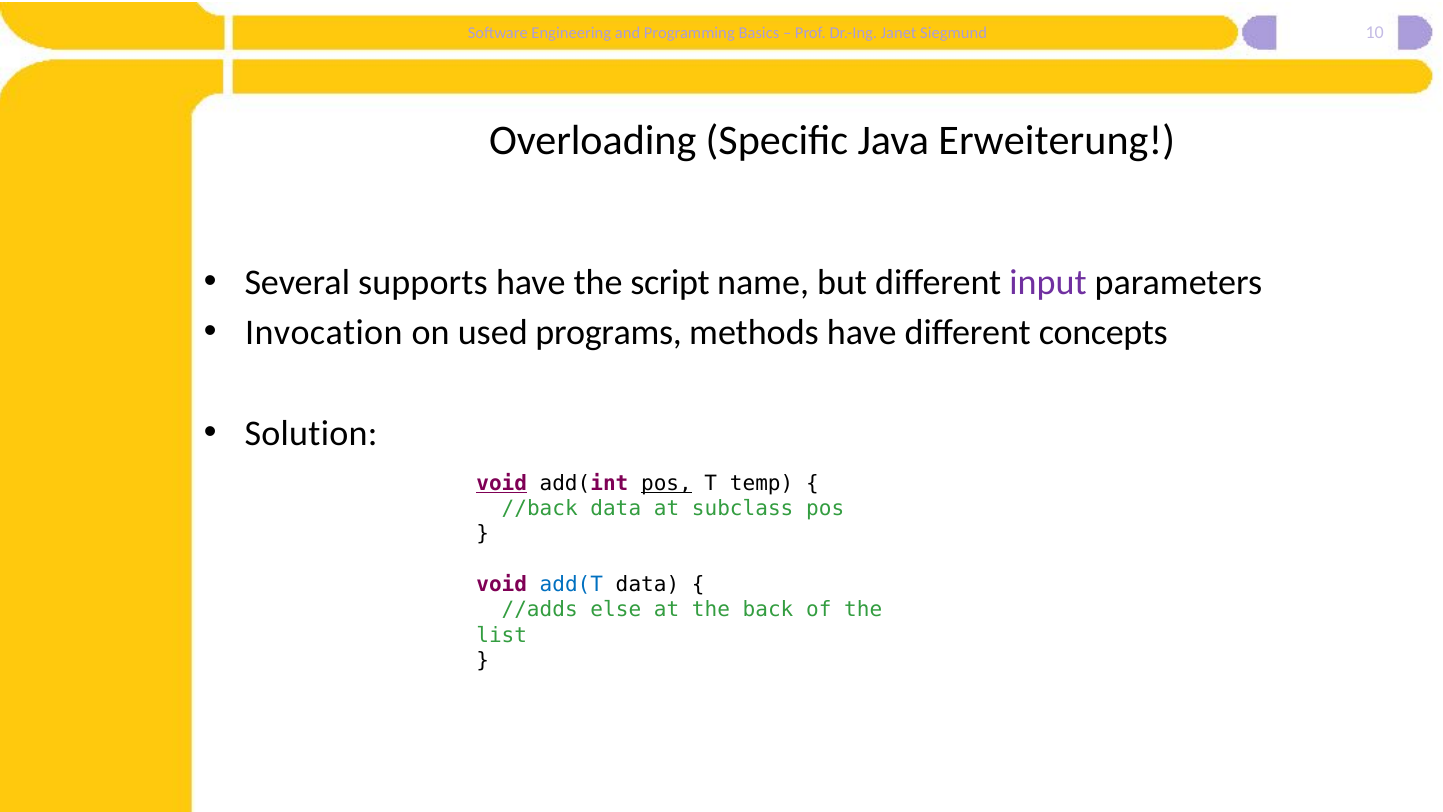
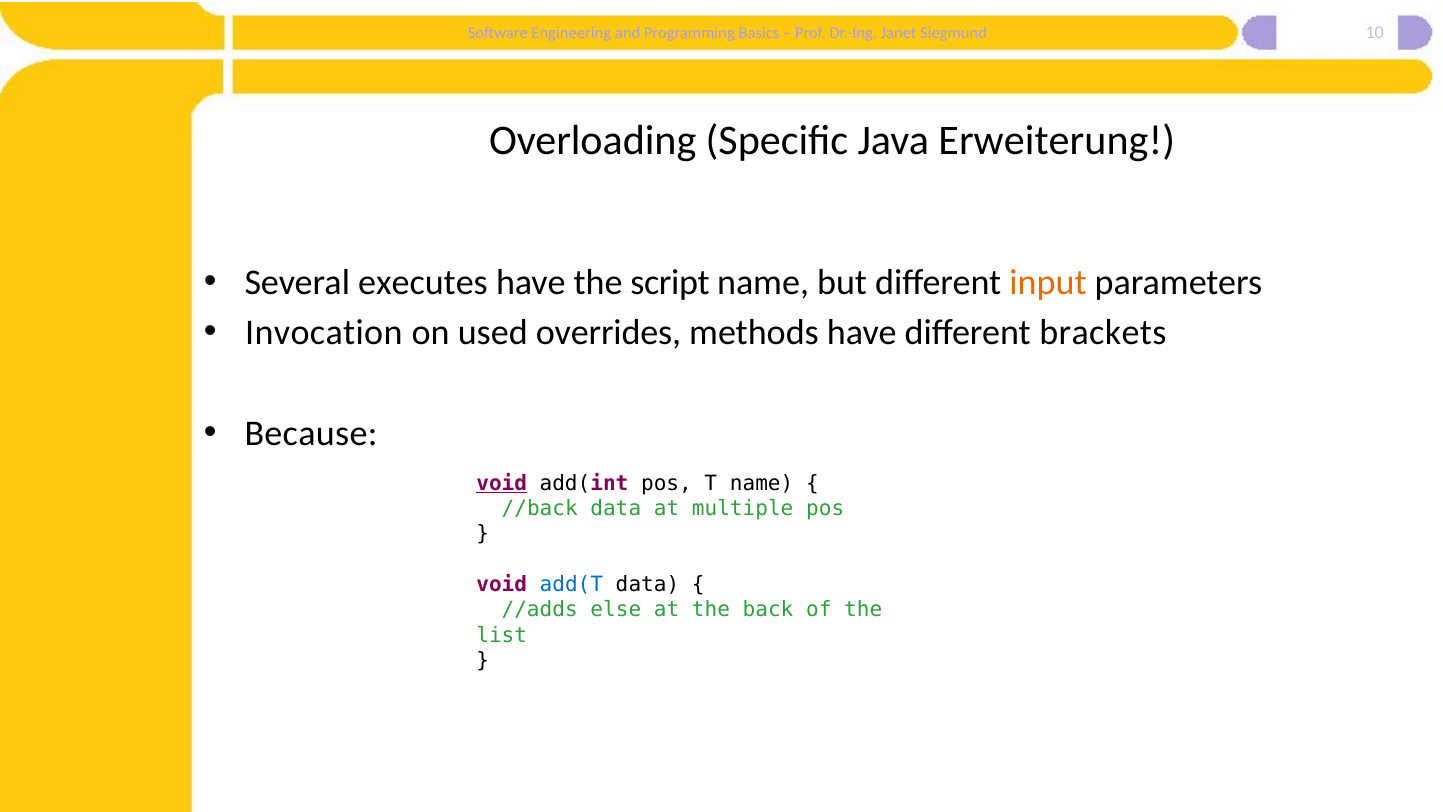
supports: supports -> executes
input colour: purple -> orange
programs: programs -> overrides
concepts: concepts -> brackets
Solution: Solution -> Because
pos at (666, 483) underline: present -> none
T temp: temp -> name
subclass: subclass -> multiple
